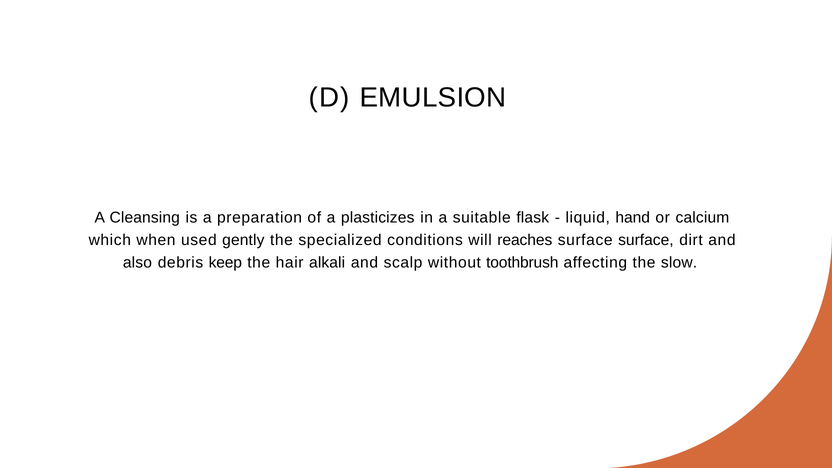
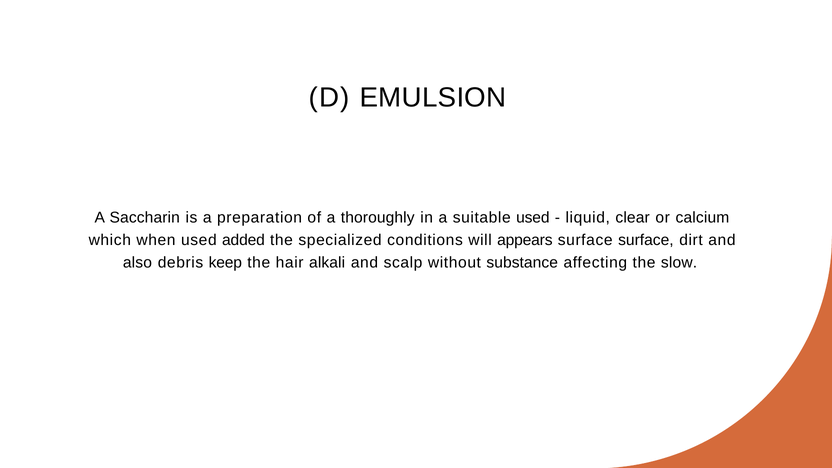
Cleansing: Cleansing -> Saccharin
plasticizes: plasticizes -> thoroughly
suitable flask: flask -> used
hand: hand -> clear
gently: gently -> added
reaches: reaches -> appears
toothbrush: toothbrush -> substance
